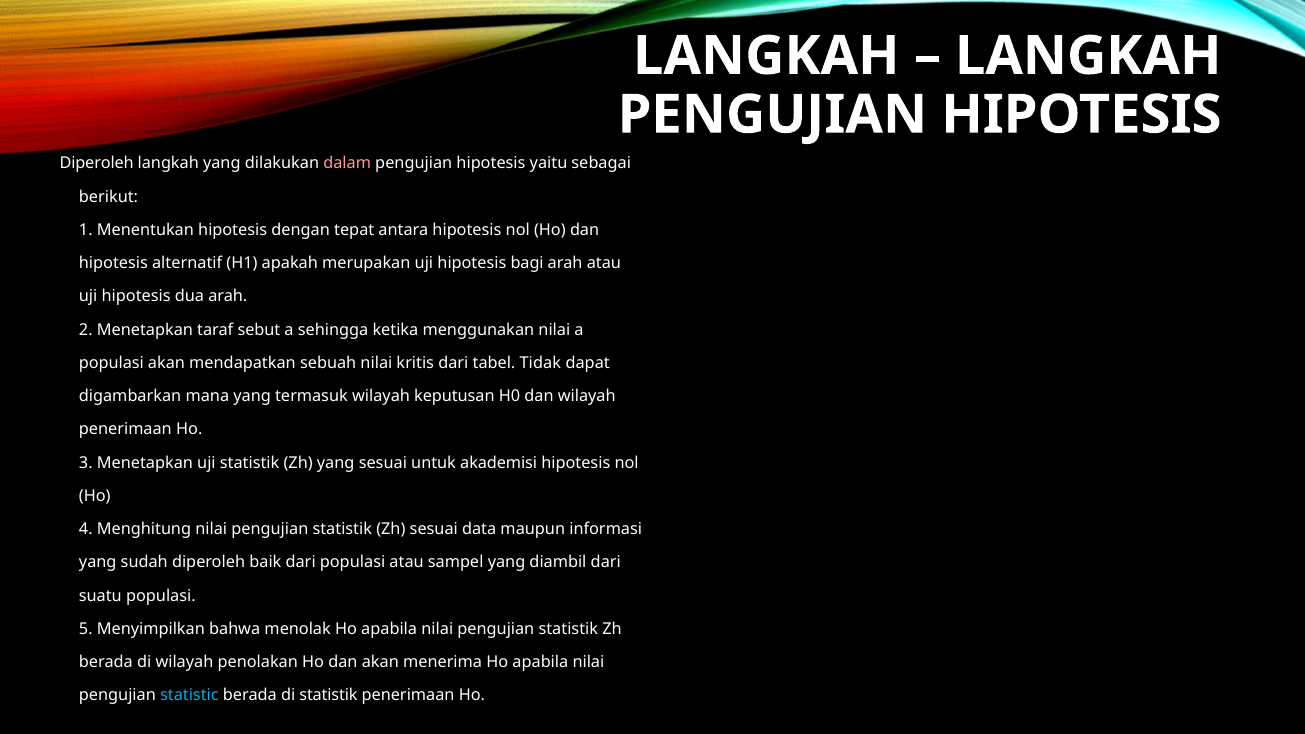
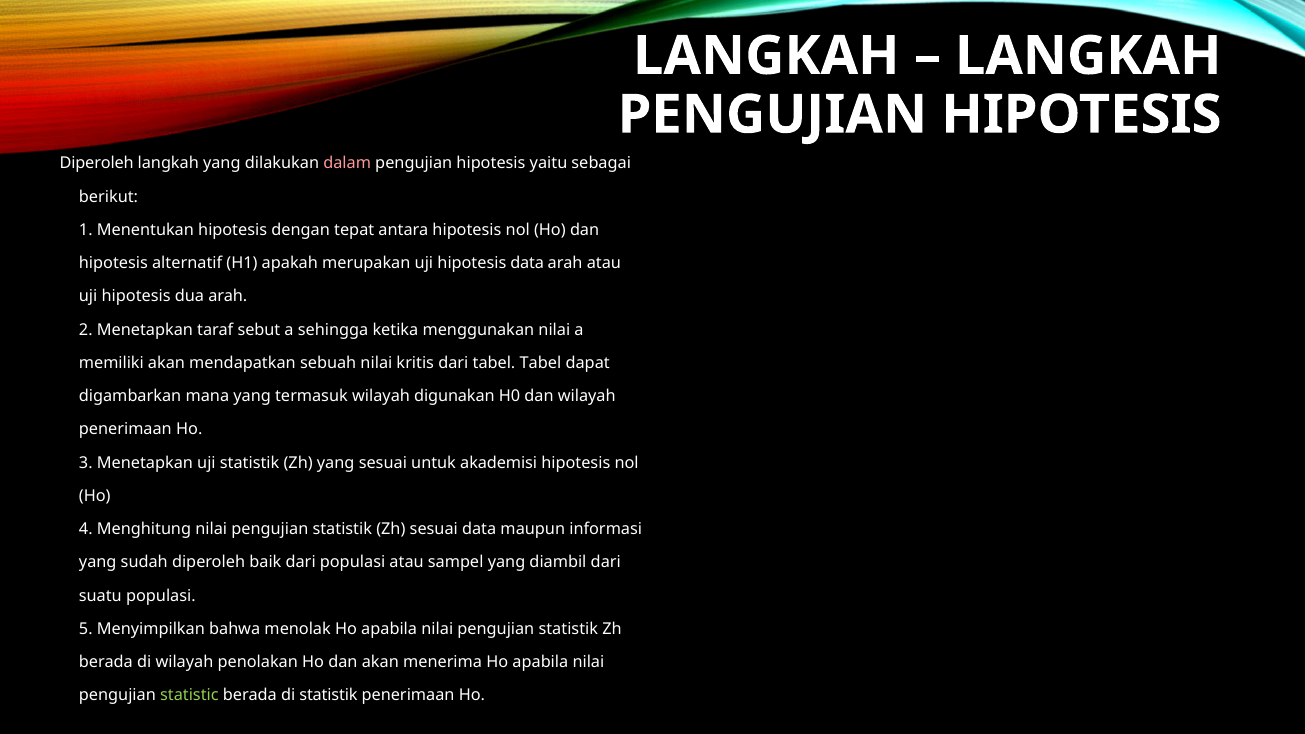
hipotesis bagi: bagi -> data
populasi at (111, 363): populasi -> memiliki
tabel Tidak: Tidak -> Tabel
keputusan: keputusan -> digunakan
statistic colour: light blue -> light green
